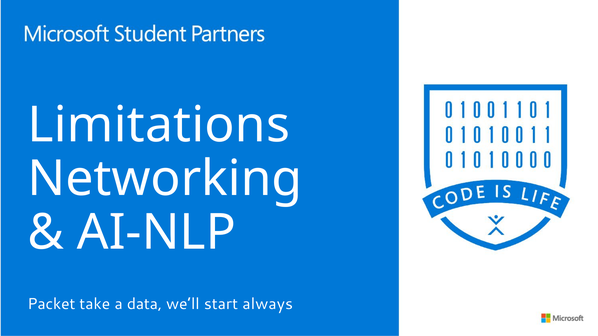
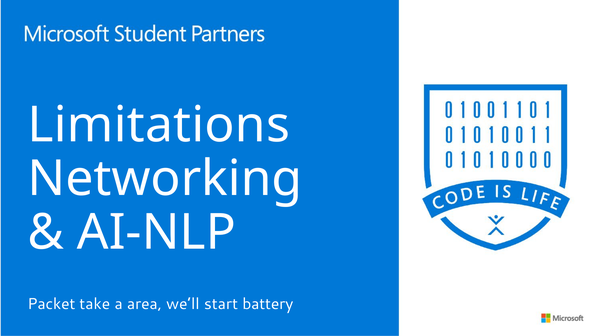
data: data -> area
always: always -> battery
